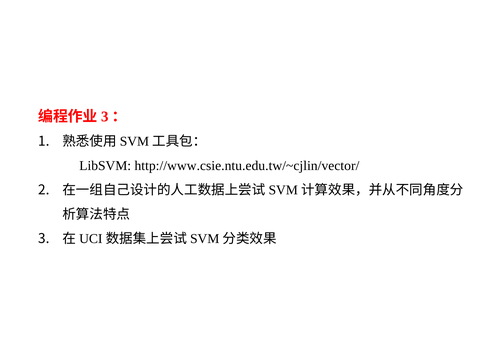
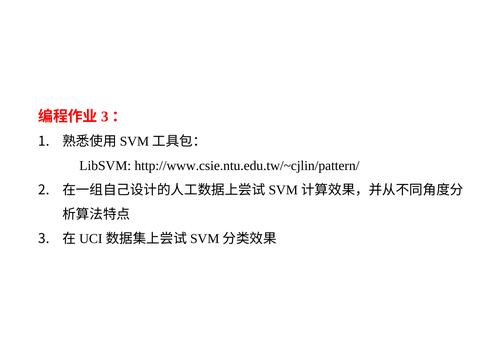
http://www.csie.ntu.edu.tw/~cjlin/vector/: http://www.csie.ntu.edu.tw/~cjlin/vector/ -> http://www.csie.ntu.edu.tw/~cjlin/pattern/
